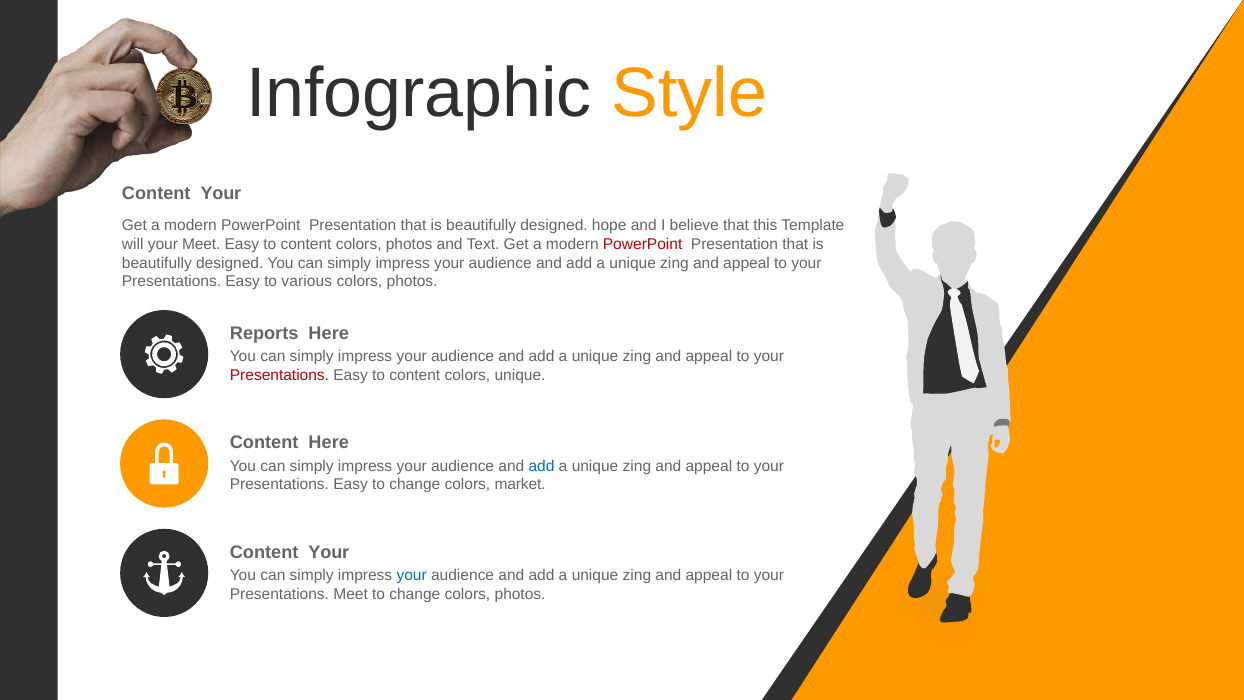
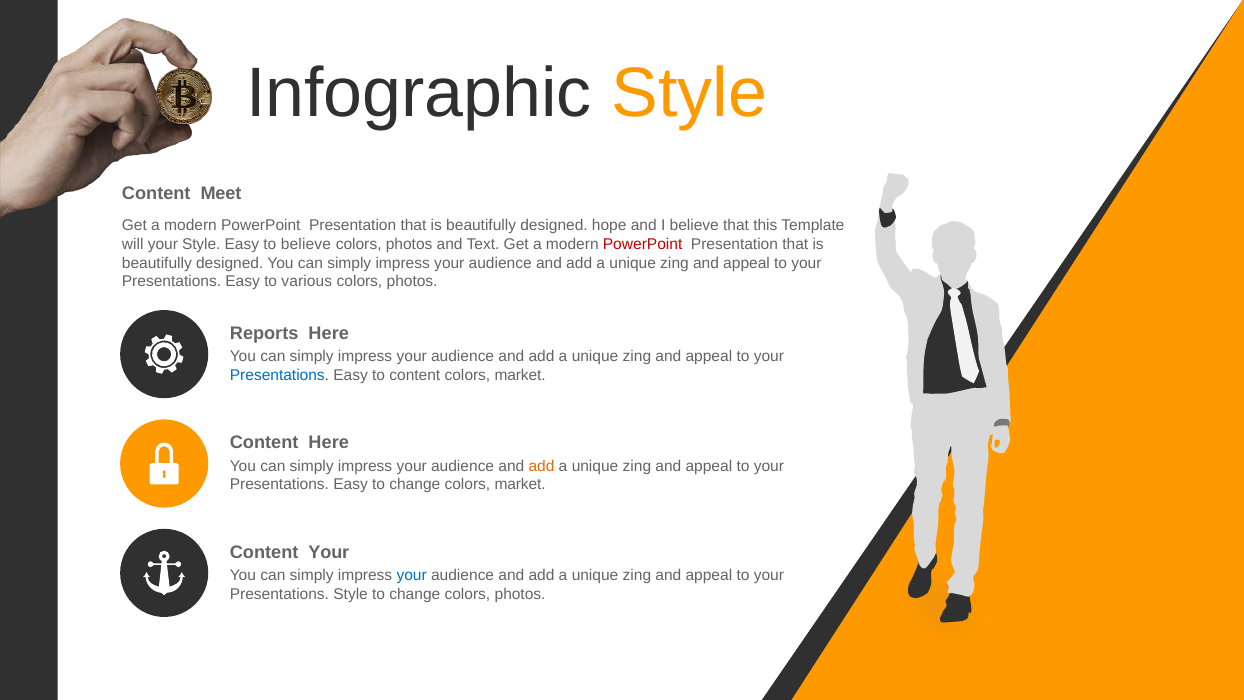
Your at (221, 193): Your -> Meet
your Meet: Meet -> Style
content at (306, 244): content -> believe
Presentations at (279, 375) colour: red -> blue
unique at (520, 375): unique -> market
add at (542, 466) colour: blue -> orange
Presentations Meet: Meet -> Style
